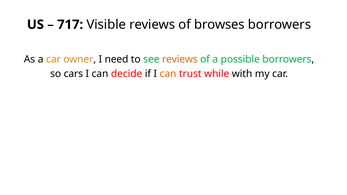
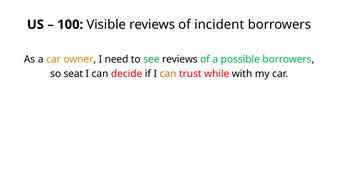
717: 717 -> 100
browses: browses -> incident
reviews at (180, 59) colour: orange -> black
cars: cars -> seat
